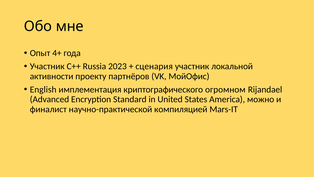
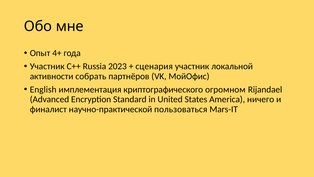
проекту: проекту -> собрать
можно: можно -> ничего
компиляцией: компиляцией -> пользоваться
